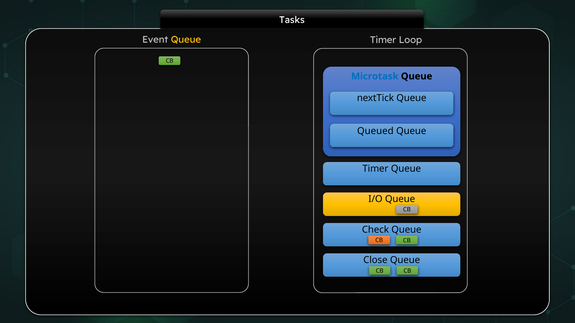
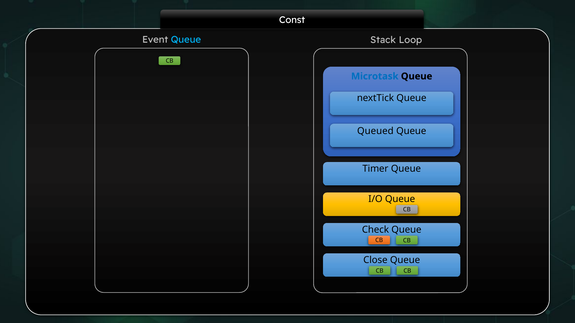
Tasks: Tasks -> Const
Queue at (186, 40) colour: yellow -> light blue
Timer at (383, 40): Timer -> Stack
